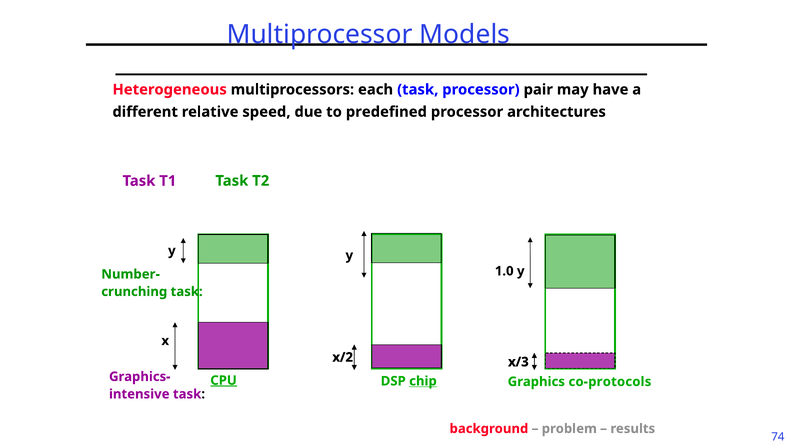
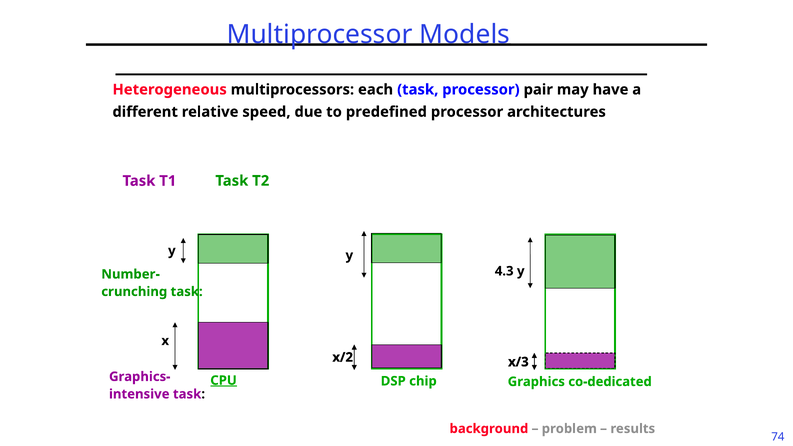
1.0: 1.0 -> 4.3
chip underline: present -> none
co-protocols: co-protocols -> co-dedicated
